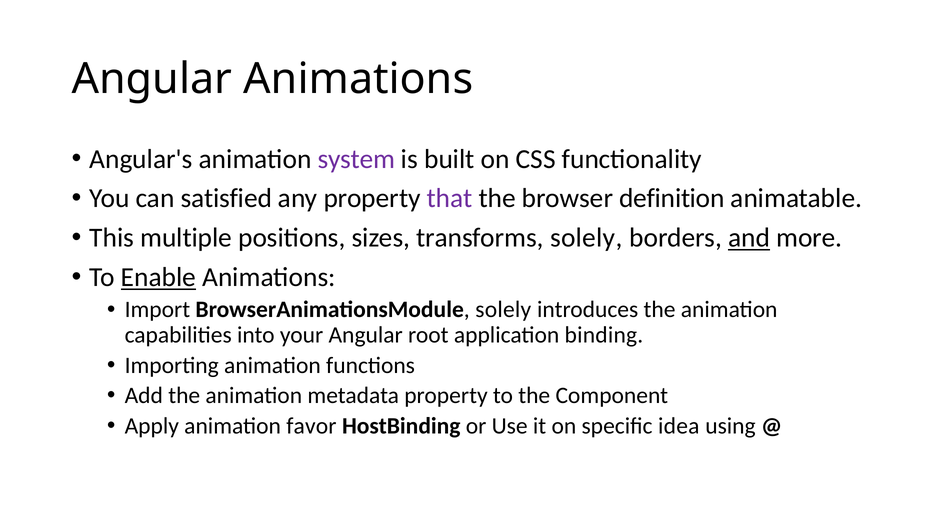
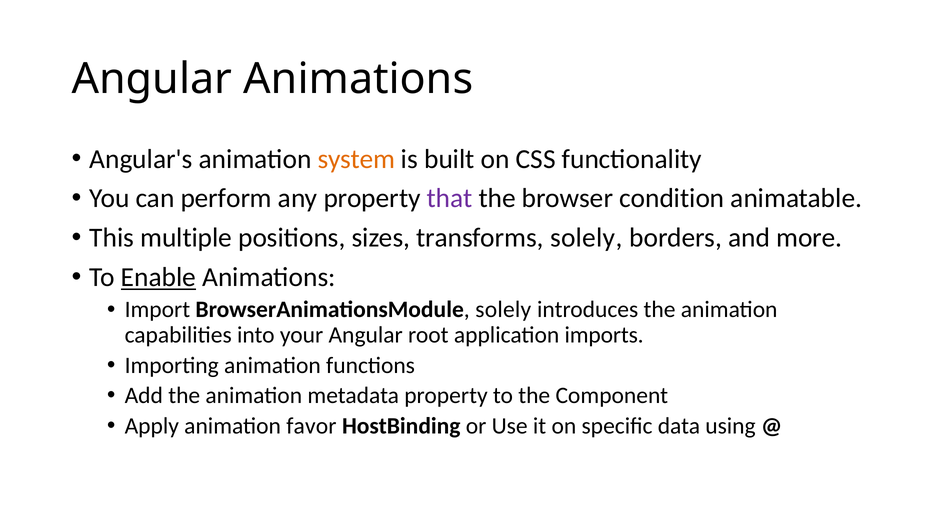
system colour: purple -> orange
satisfied: satisfied -> perform
definition: definition -> condition
and underline: present -> none
binding: binding -> imports
idea: idea -> data
